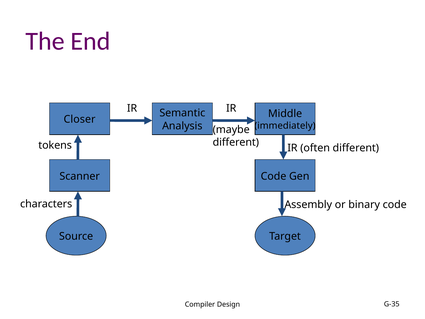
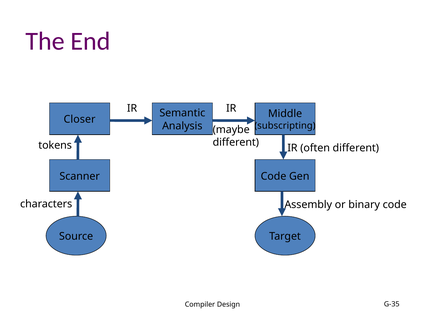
immediately: immediately -> subscripting
